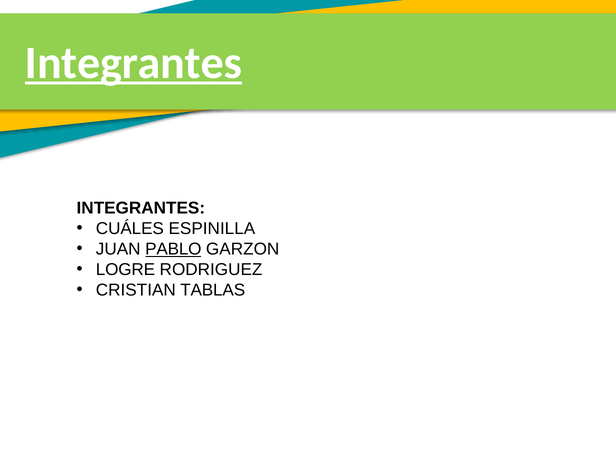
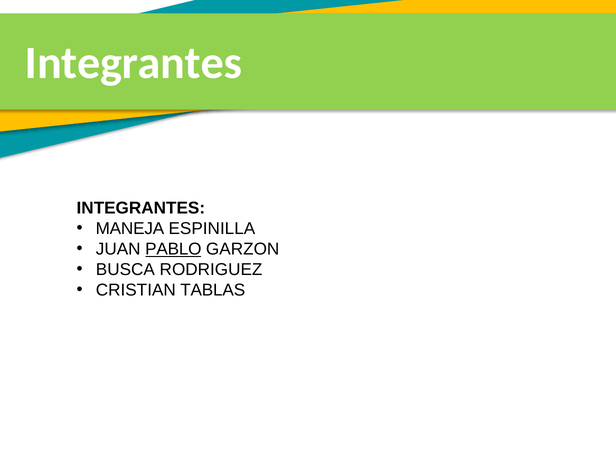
Integrantes at (133, 63) underline: present -> none
CUÁLES: CUÁLES -> MANEJA
LOGRE: LOGRE -> BUSCA
